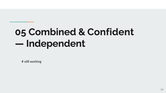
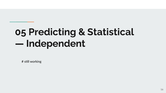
Combined: Combined -> Predicting
Confident: Confident -> Statistical
